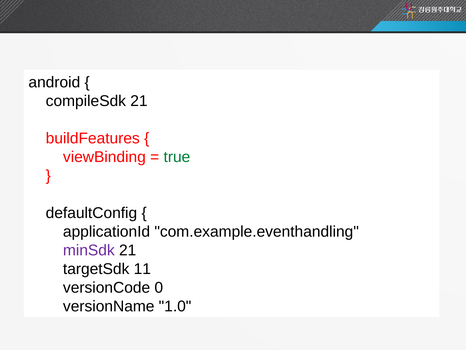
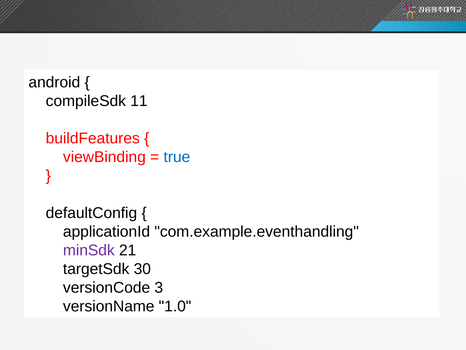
compileSdk 21: 21 -> 11
true colour: green -> blue
11: 11 -> 30
0: 0 -> 3
